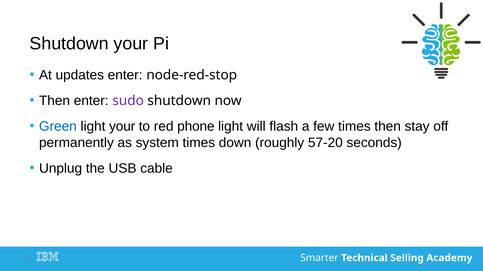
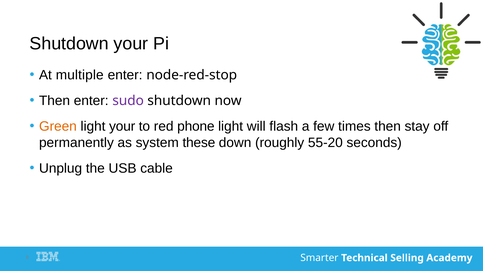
updates: updates -> multiple
Green colour: blue -> orange
system times: times -> these
57-20: 57-20 -> 55-20
